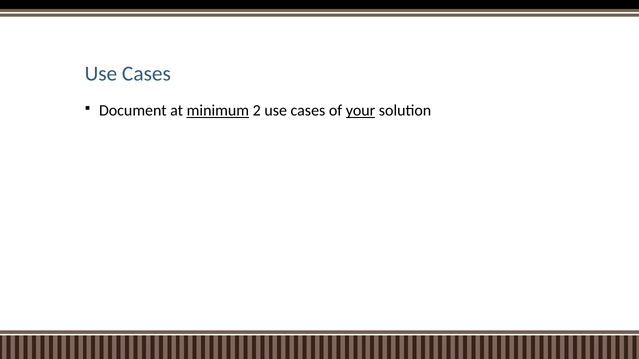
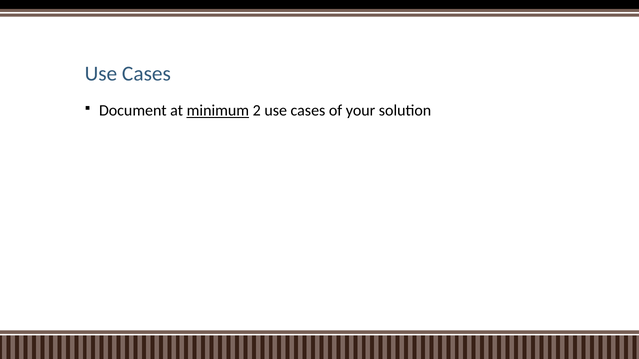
your underline: present -> none
